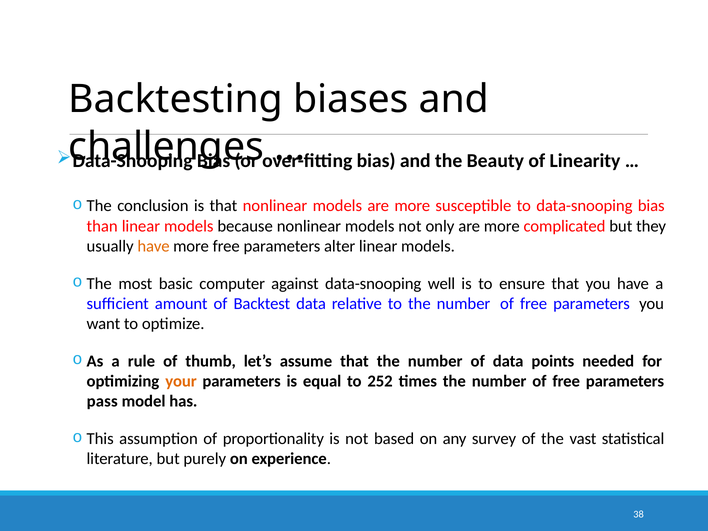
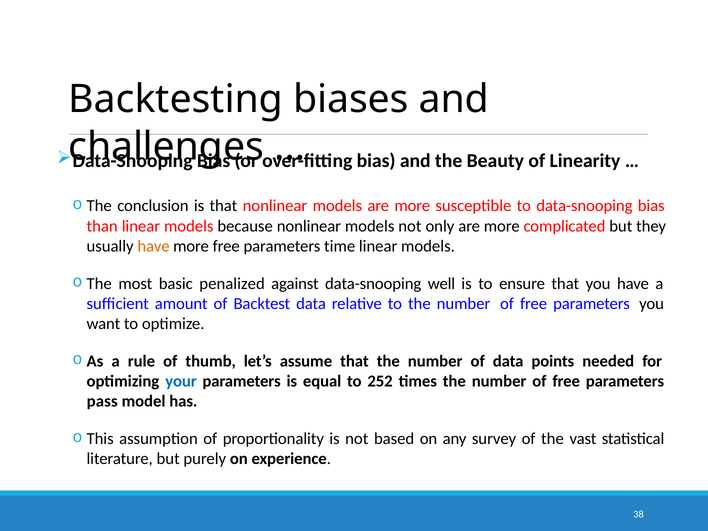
alter: alter -> time
computer: computer -> penalized
your colour: orange -> blue
